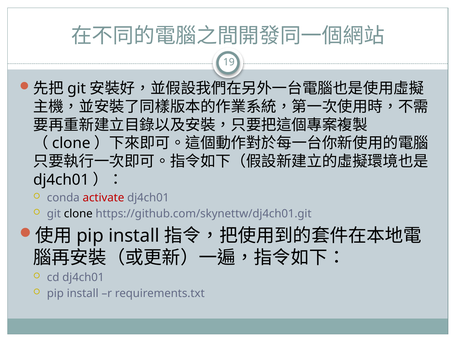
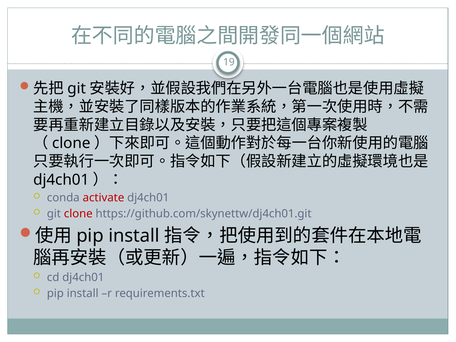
clone at (78, 214) colour: black -> red
